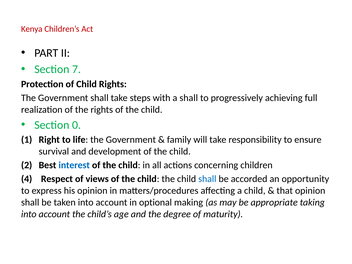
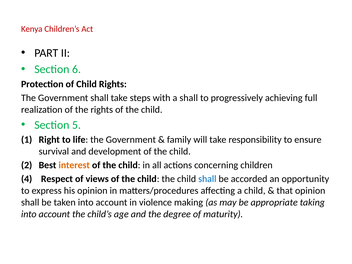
7: 7 -> 6
0: 0 -> 5
interest colour: blue -> orange
optional: optional -> violence
